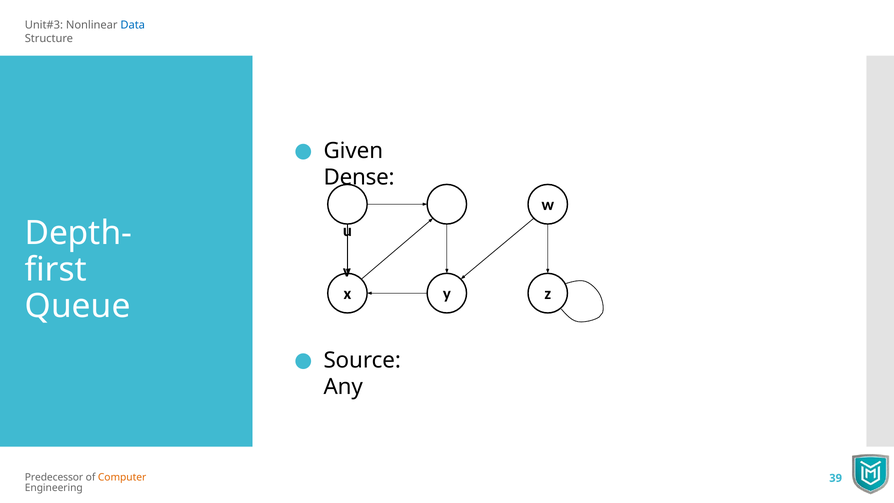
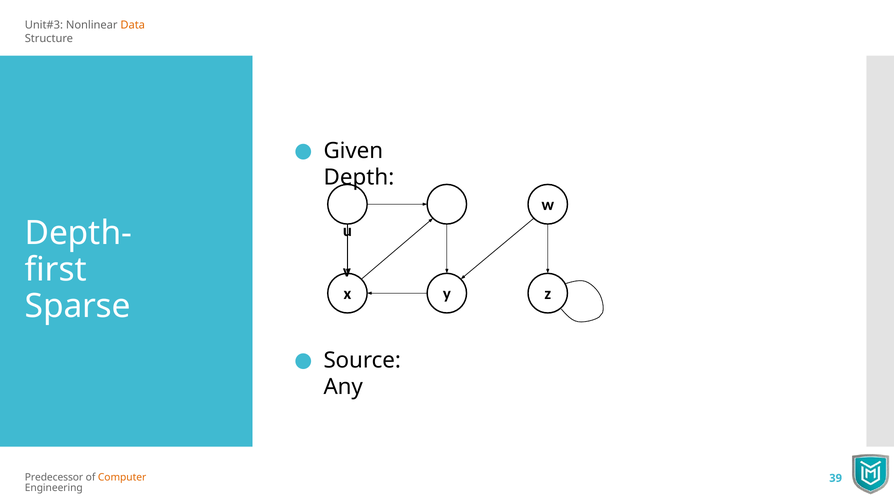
Data colour: blue -> orange
Dense: Dense -> Depth
Queue: Queue -> Sparse
